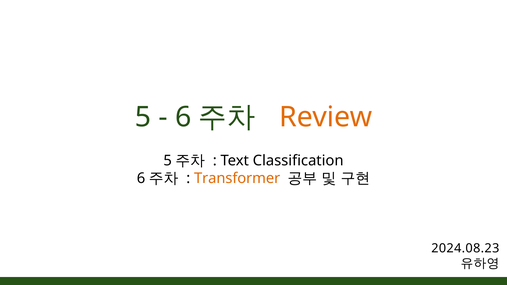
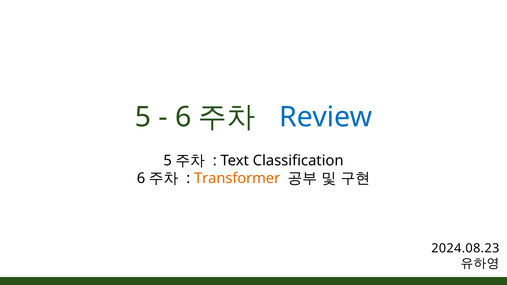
Review colour: orange -> blue
